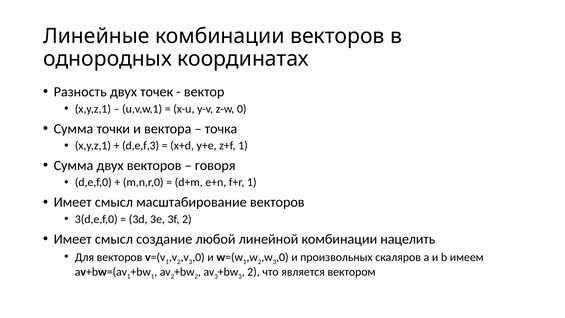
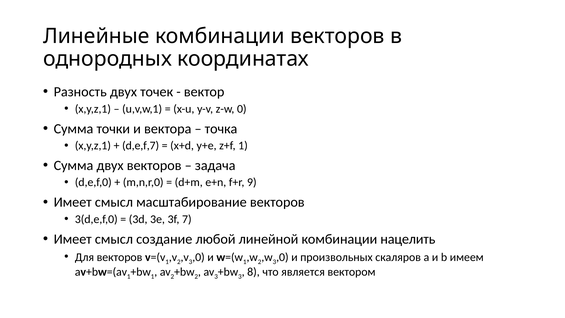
d,e,f,3: d,e,f,3 -> d,e,f,7
говоря: говоря -> задача
f+r 1: 1 -> 9
3f 2: 2 -> 7
2 at (253, 272): 2 -> 8
